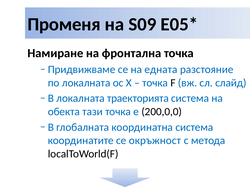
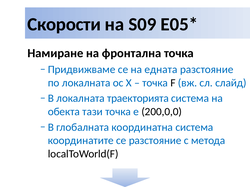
Променя: Променя -> Скорости
се окръжност: окръжност -> разстояние
